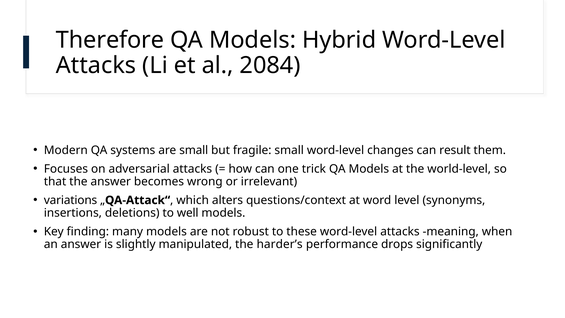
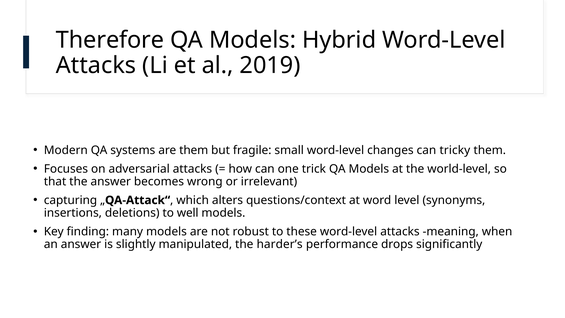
2084: 2084 -> 2019
are small: small -> them
result: result -> tricky
variations: variations -> capturing
